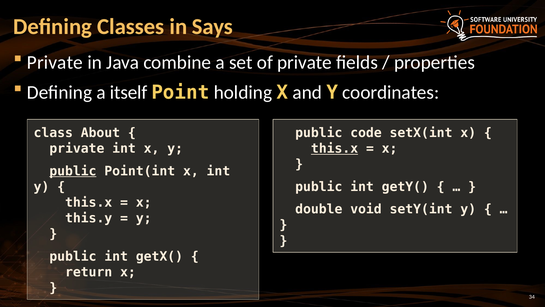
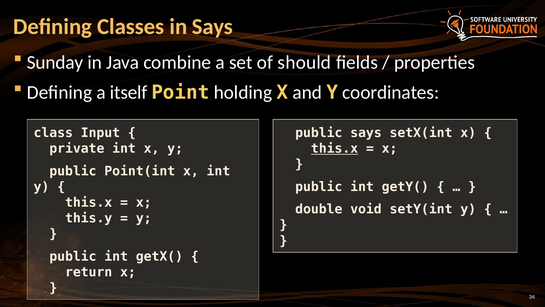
Private at (55, 62): Private -> Sunday
of private: private -> should
About: About -> Input
public code: code -> says
public at (73, 171) underline: present -> none
